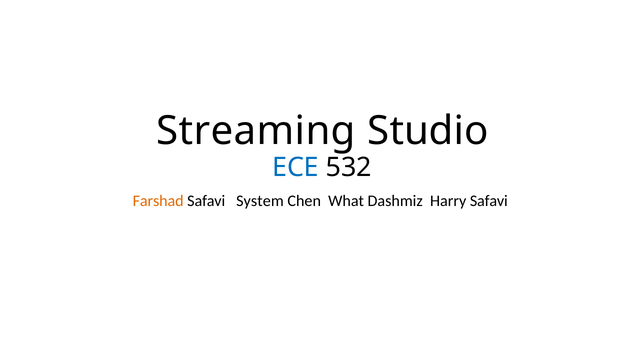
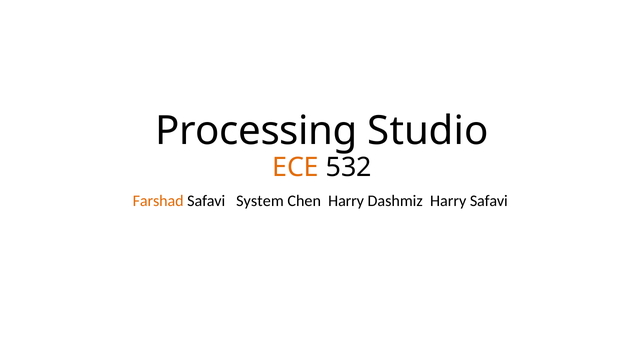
Streaming: Streaming -> Processing
ECE colour: blue -> orange
Chen What: What -> Harry
